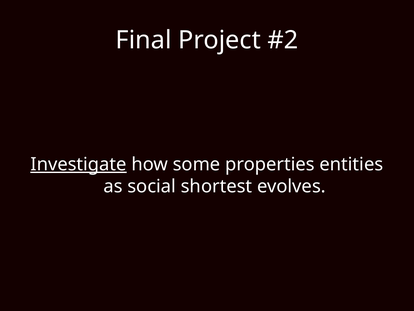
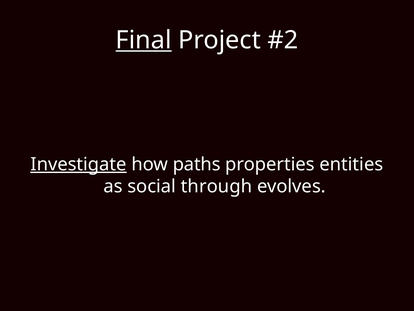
Final underline: none -> present
some: some -> paths
shortest: shortest -> through
